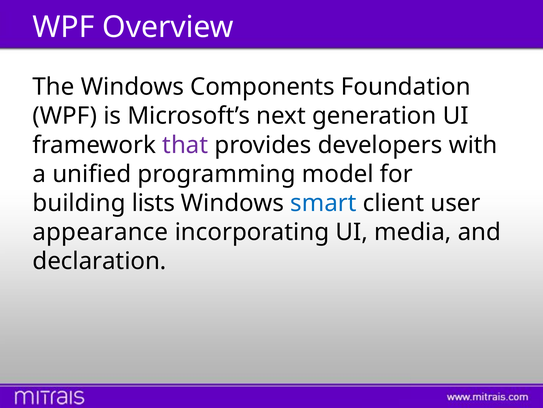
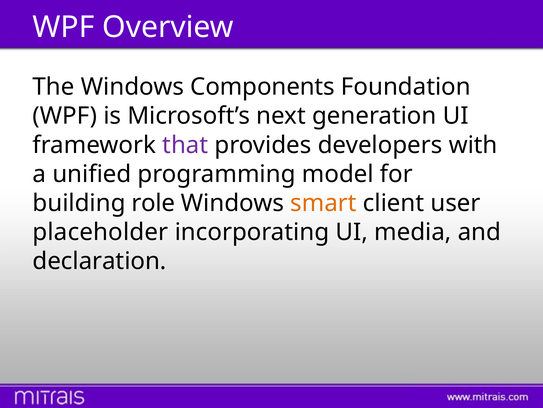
lists: lists -> role
smart colour: blue -> orange
appearance: appearance -> placeholder
